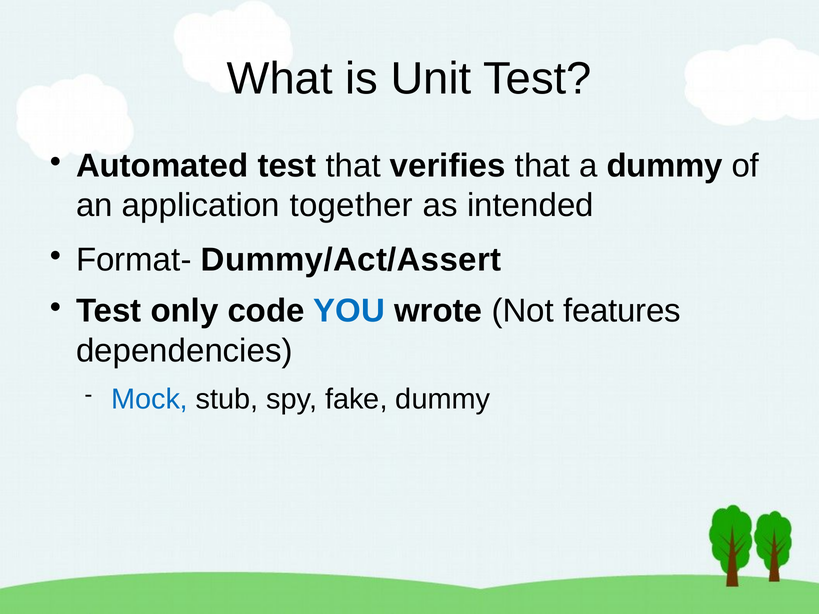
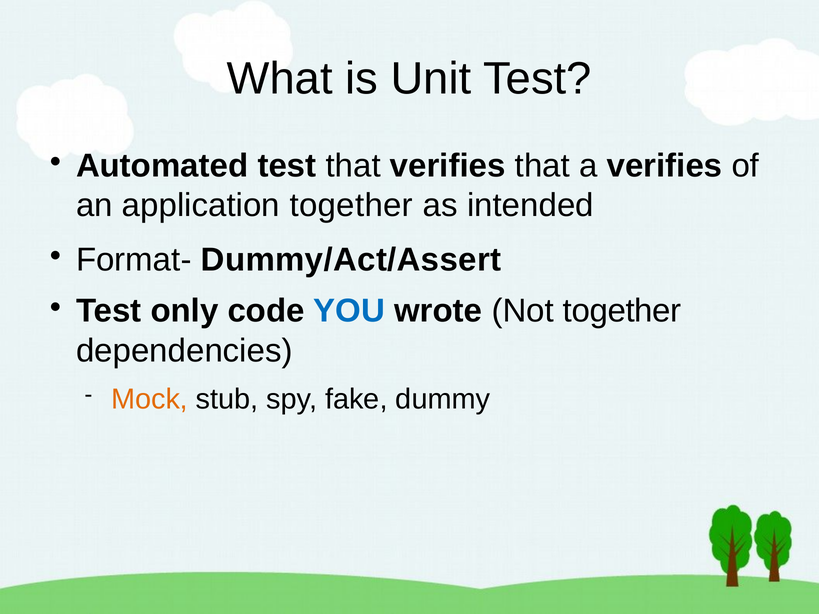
a dummy: dummy -> verifies
Not features: features -> together
Mock colour: blue -> orange
